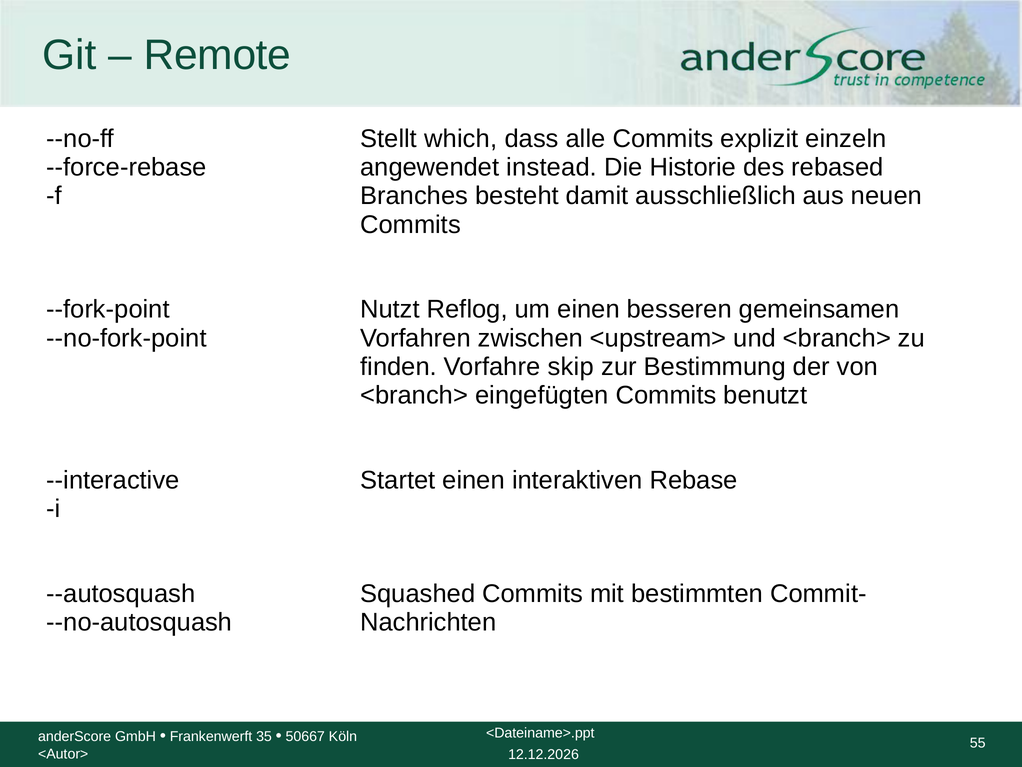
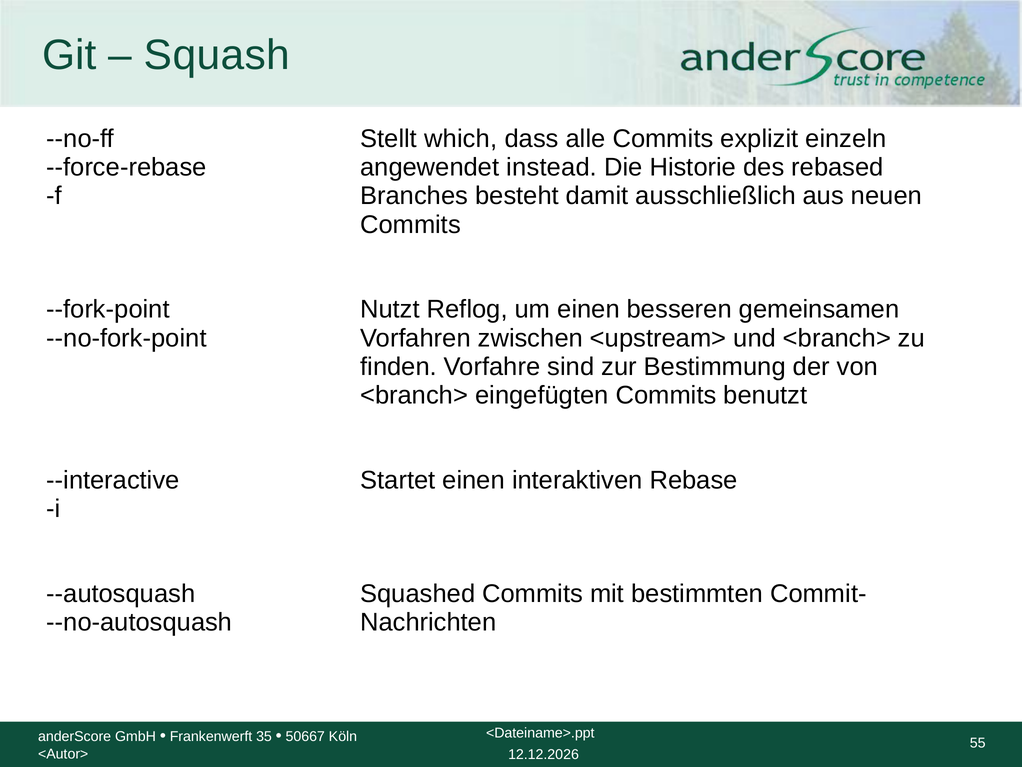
Remote: Remote -> Squash
skip: skip -> sind
